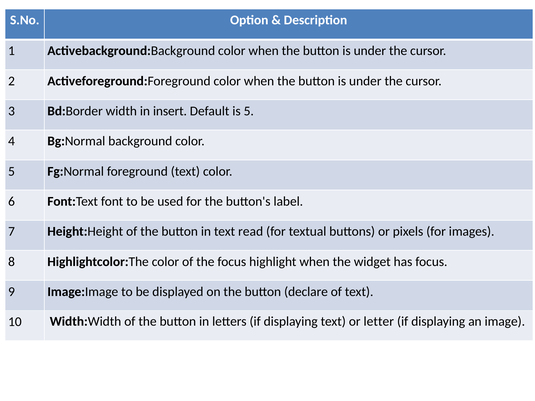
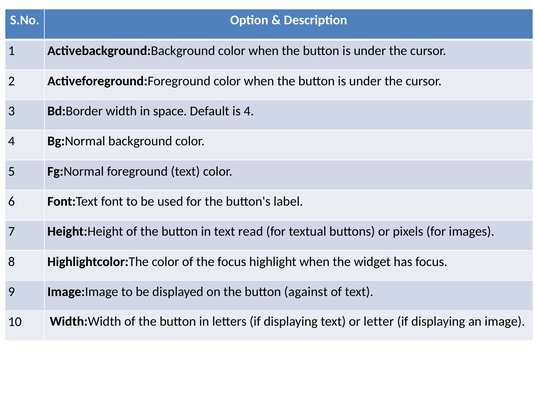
insert: insert -> space
is 5: 5 -> 4
declare: declare -> against
